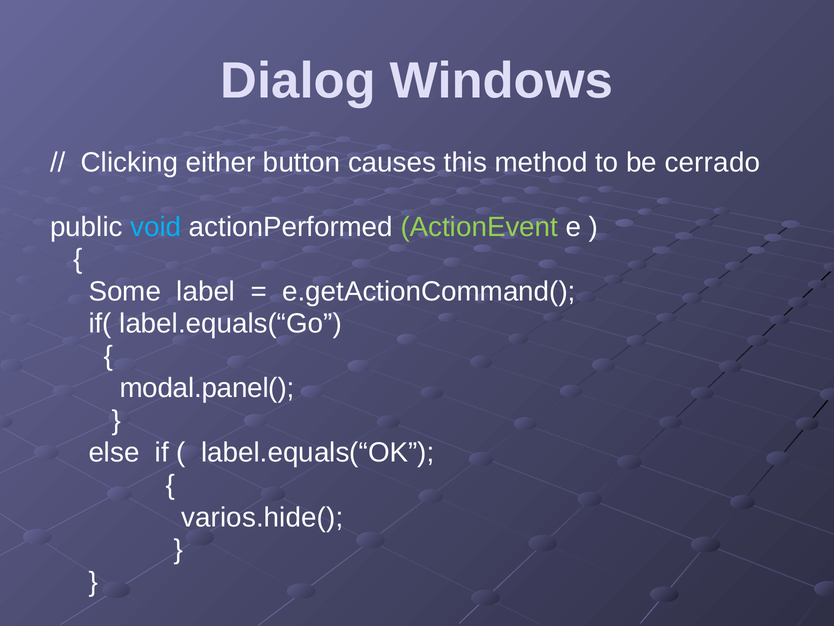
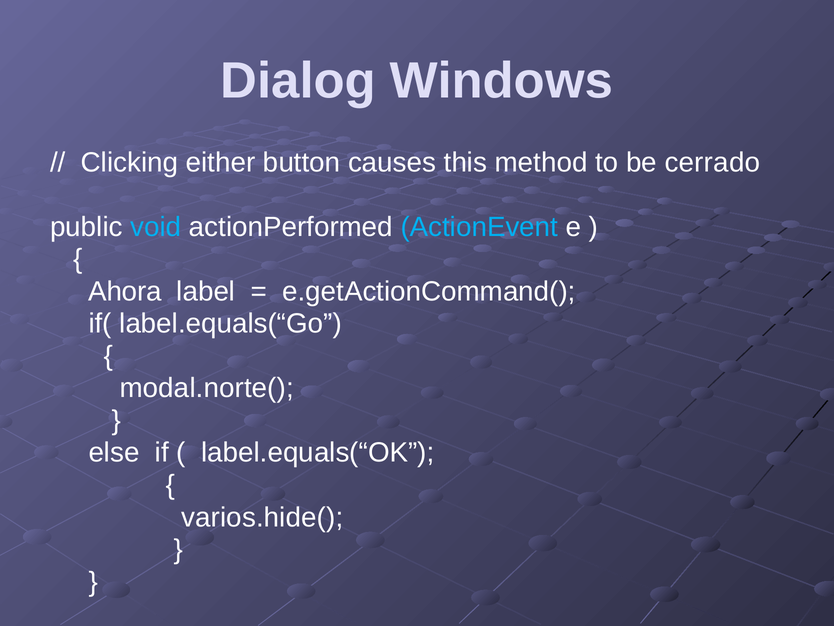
ActionEvent colour: light green -> light blue
Some: Some -> Ahora
modal.panel(: modal.panel( -> modal.norte(
